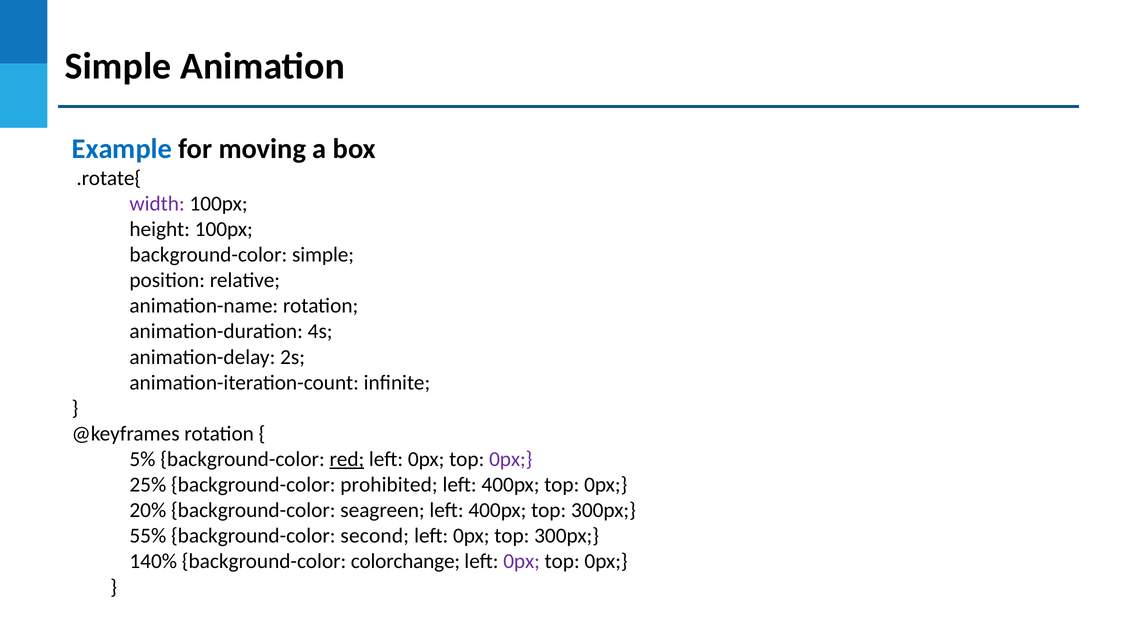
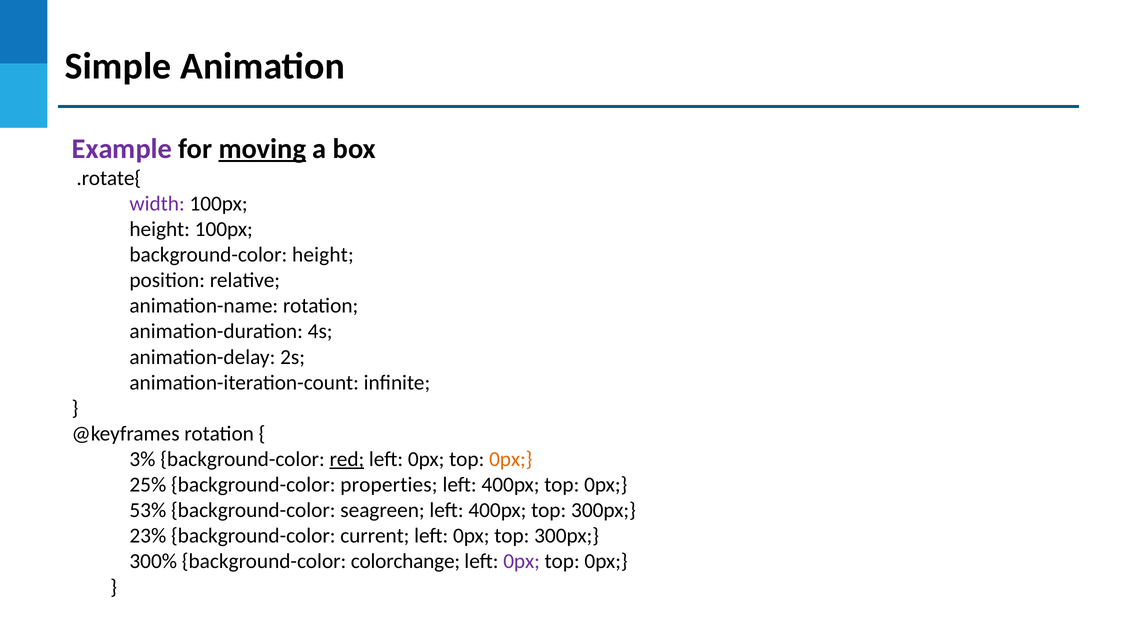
Example colour: blue -> purple
moving underline: none -> present
background-color simple: simple -> height
5%: 5% -> 3%
0px at (511, 460) colour: purple -> orange
prohibited: prohibited -> properties
20%: 20% -> 53%
55%: 55% -> 23%
second: second -> current
140%: 140% -> 300%
